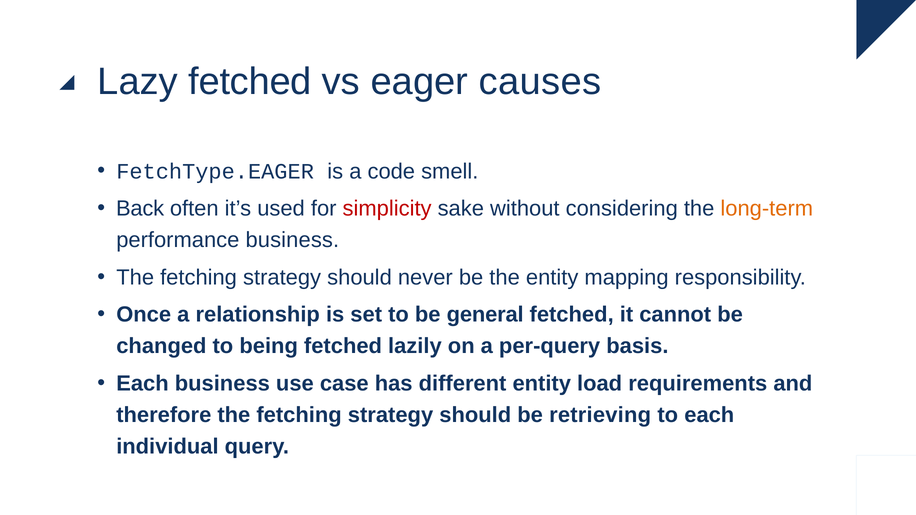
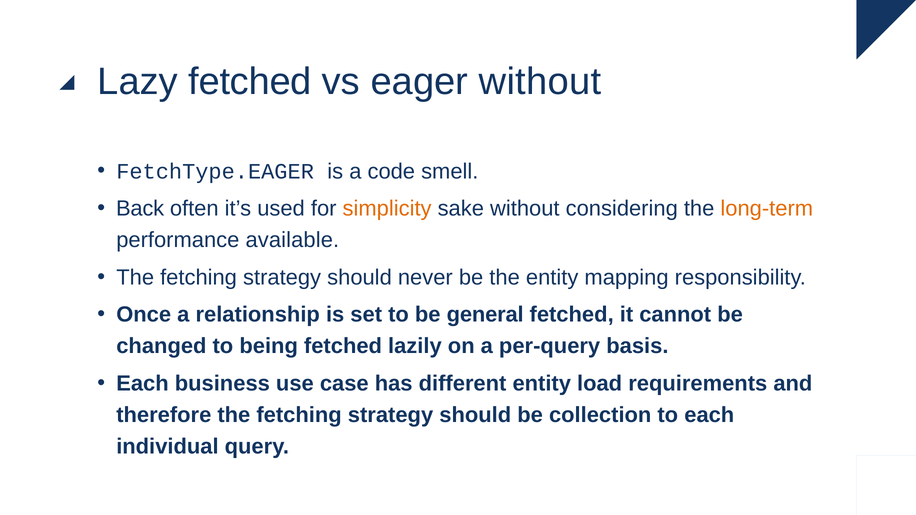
eager causes: causes -> without
simplicity colour: red -> orange
performance business: business -> available
retrieving: retrieving -> collection
